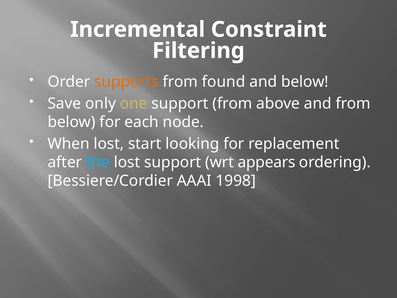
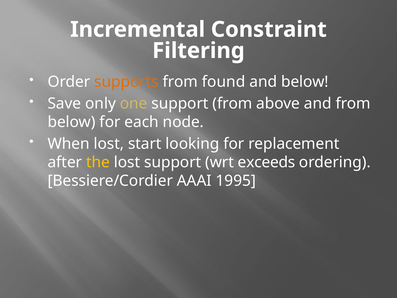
the colour: light blue -> yellow
appears: appears -> exceeds
1998: 1998 -> 1995
